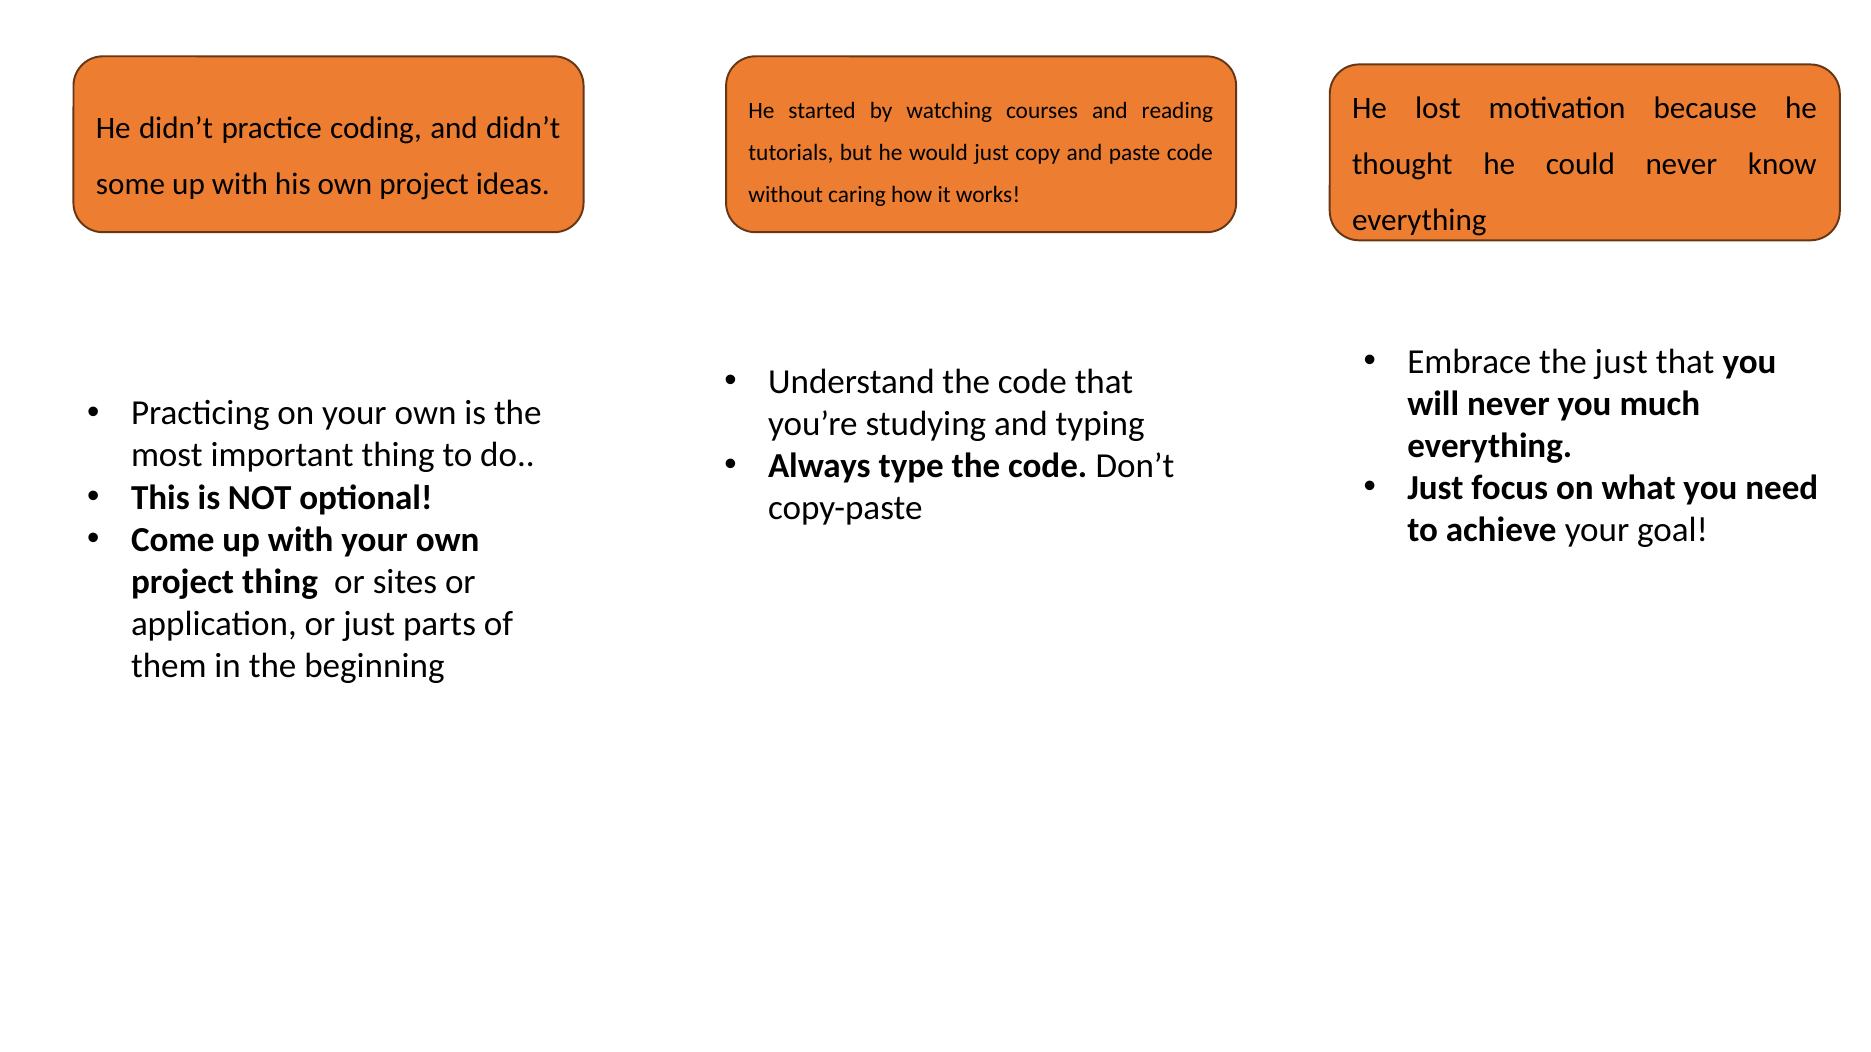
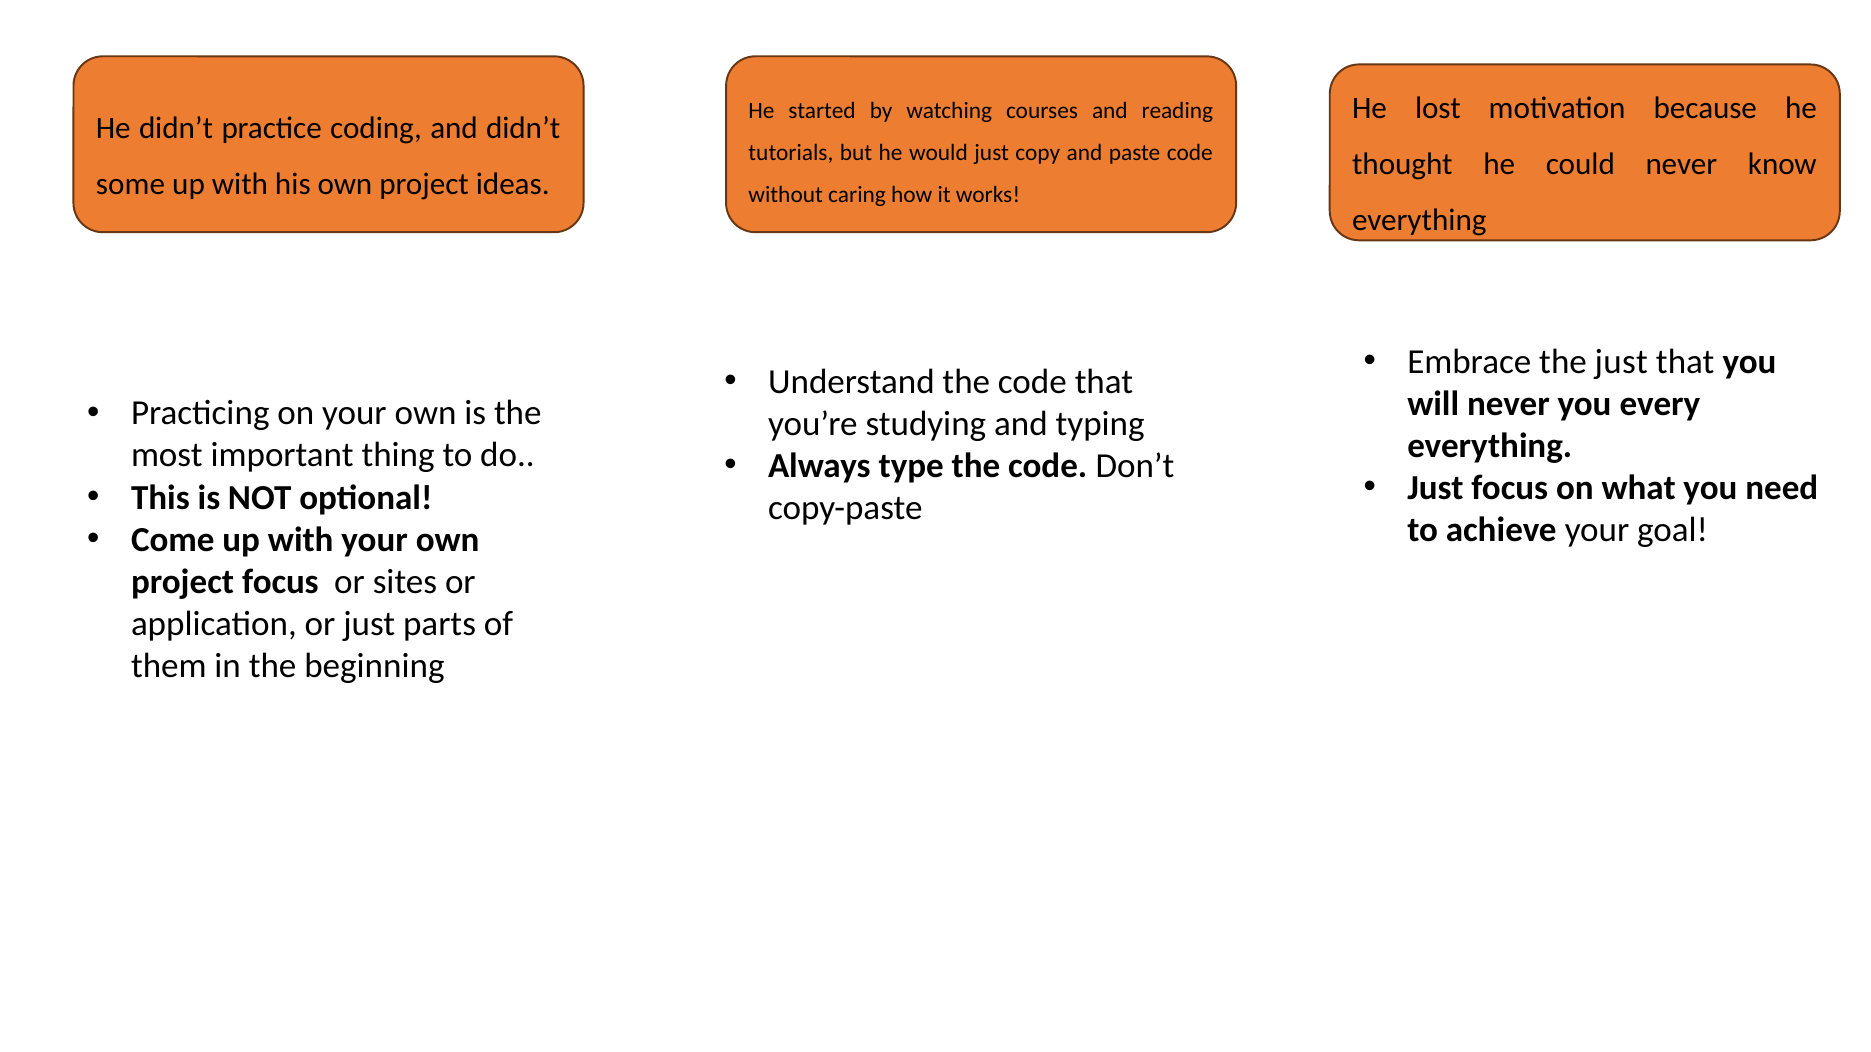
much: much -> every
project thing: thing -> focus
